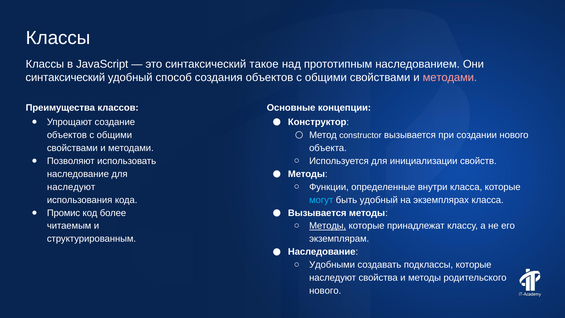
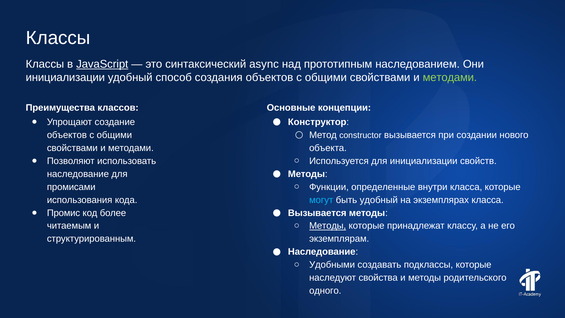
JavaScript underline: none -> present
такое: такое -> async
синтаксический at (65, 78): синтаксический -> инициализации
методами at (450, 78) colour: pink -> light green
наследуют at (71, 187): наследуют -> промисами
нового at (325, 291): нового -> одного
